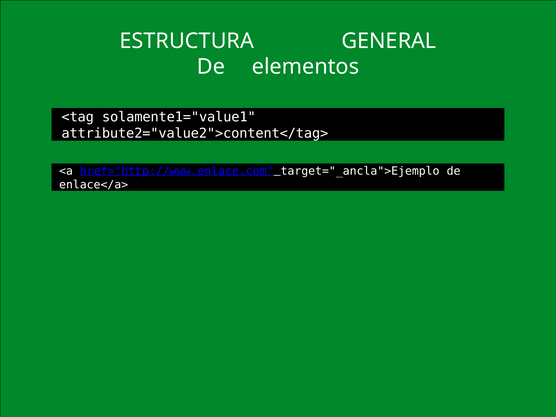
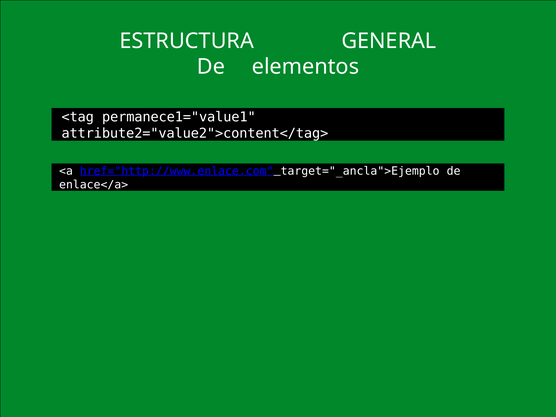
solamente1="value1: solamente1="value1 -> permanece1="value1
